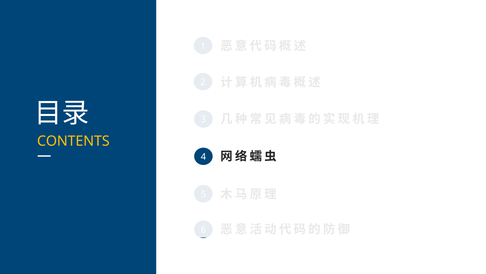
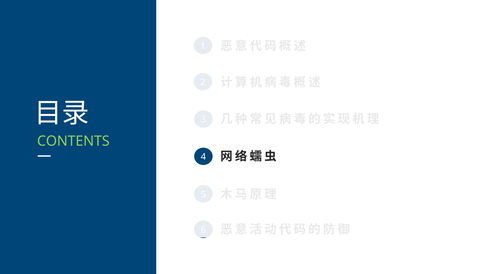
CONTENTS colour: yellow -> light green
